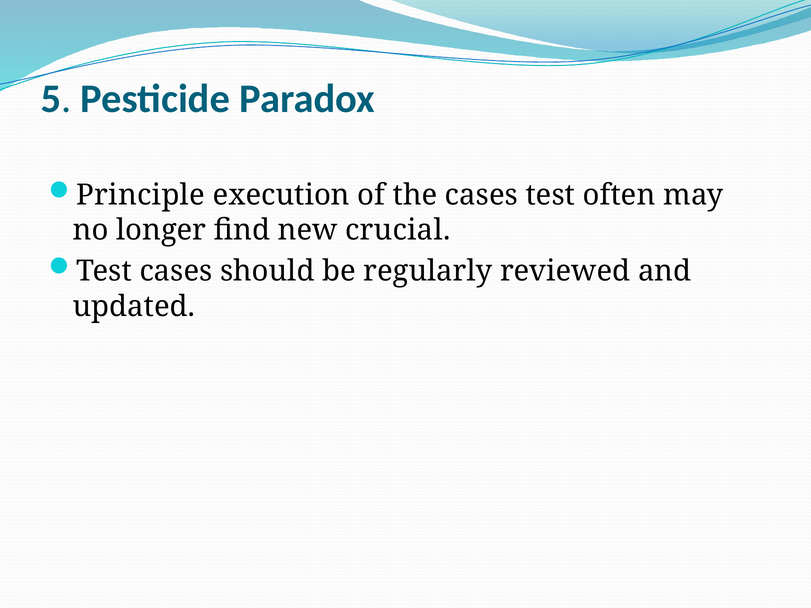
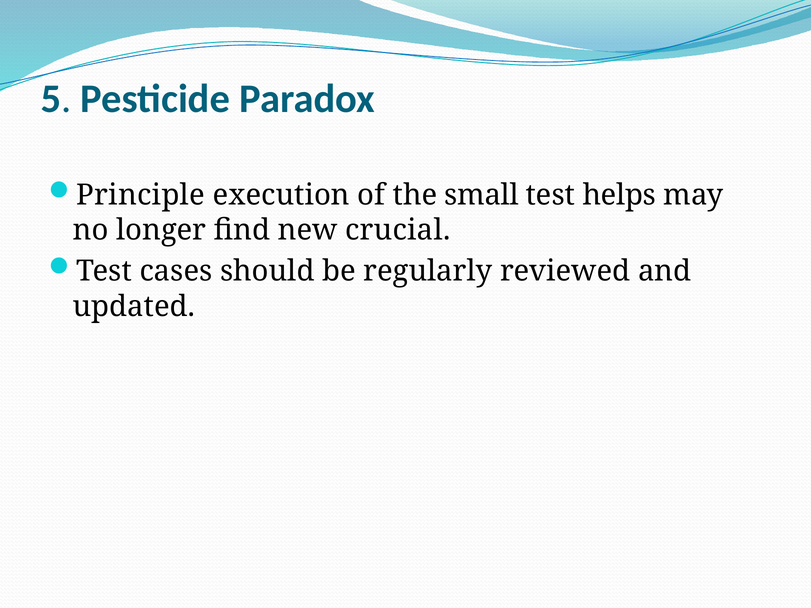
the cases: cases -> small
often: often -> helps
